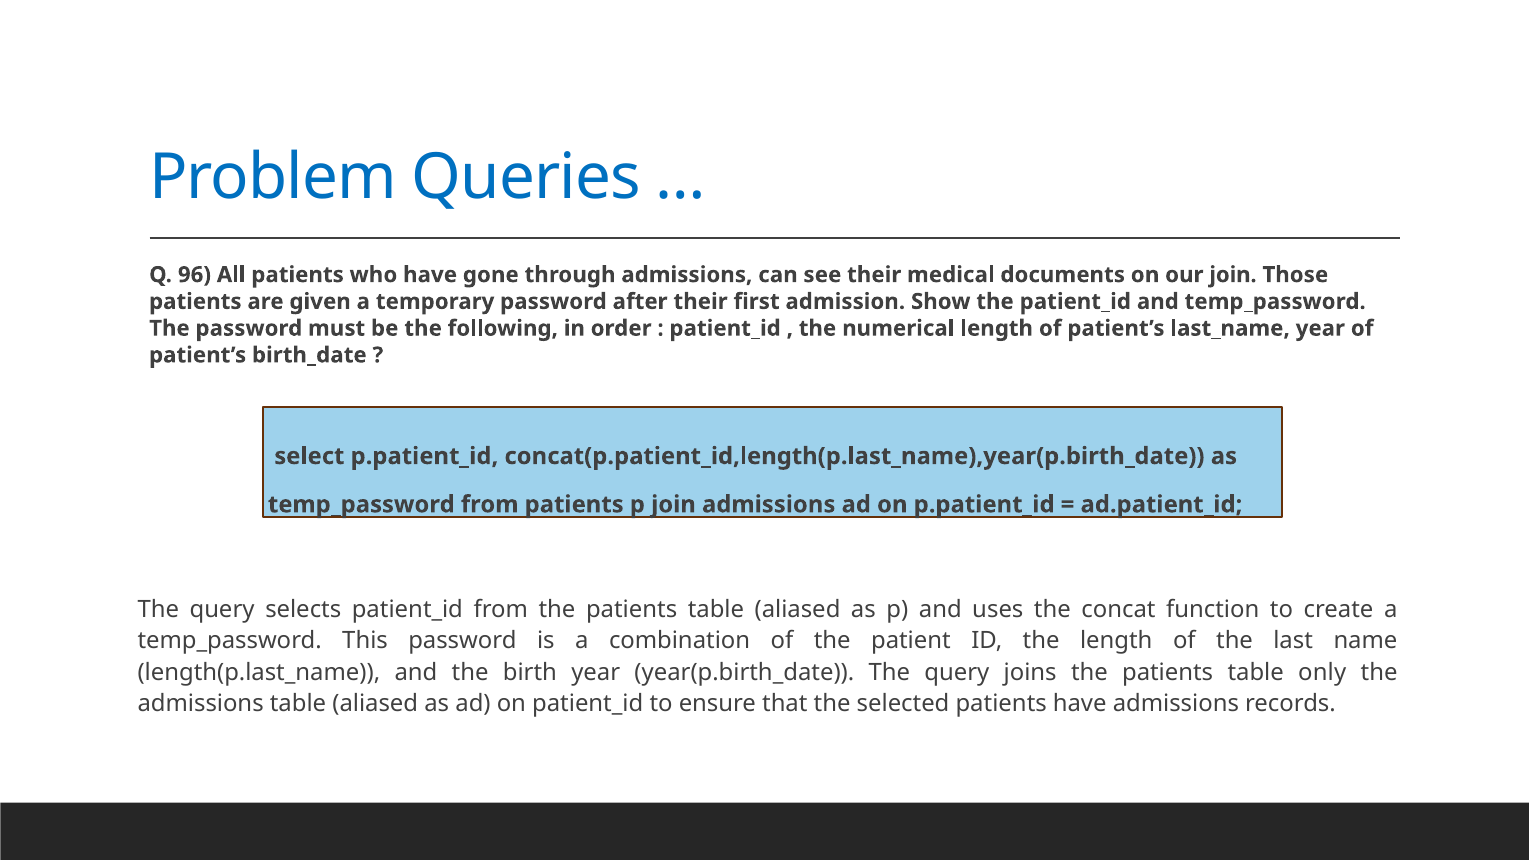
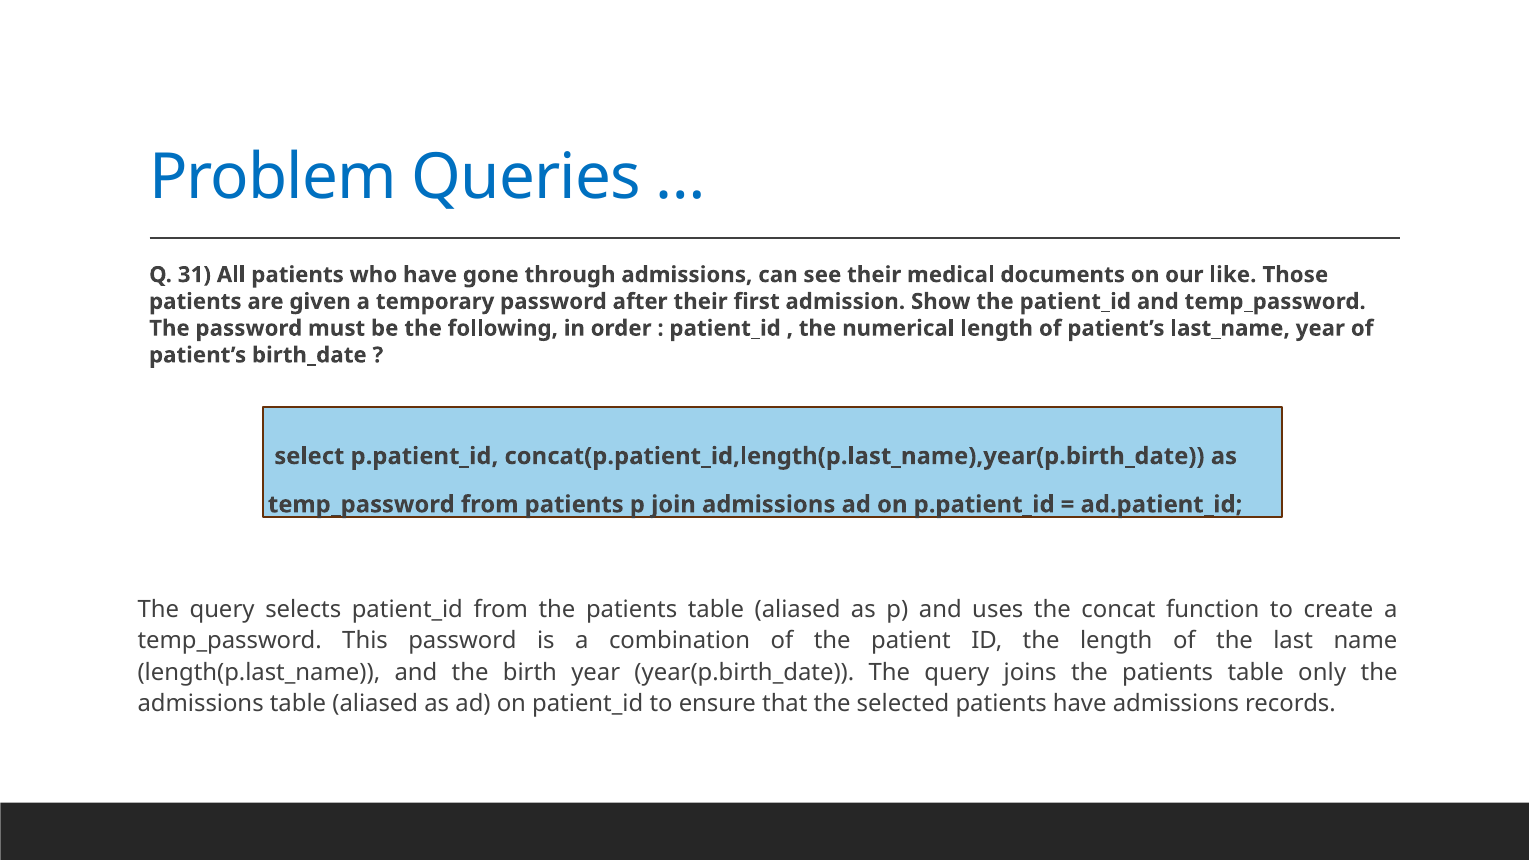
96: 96 -> 31
our join: join -> like
